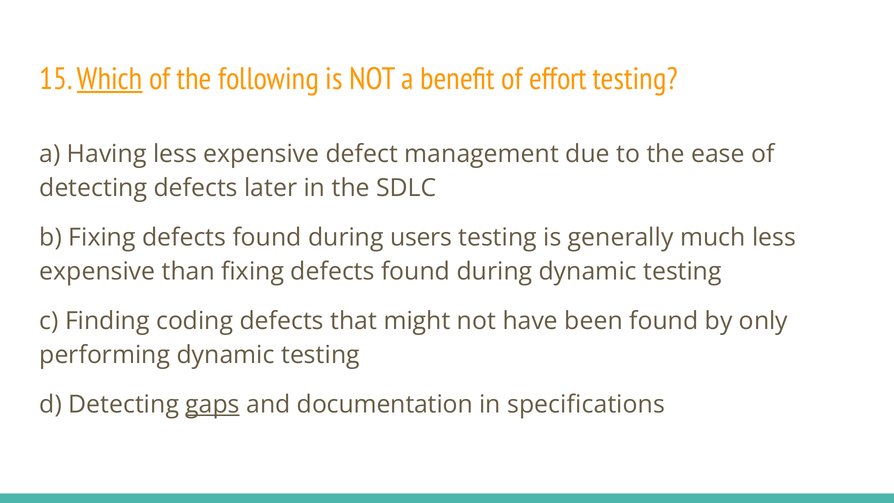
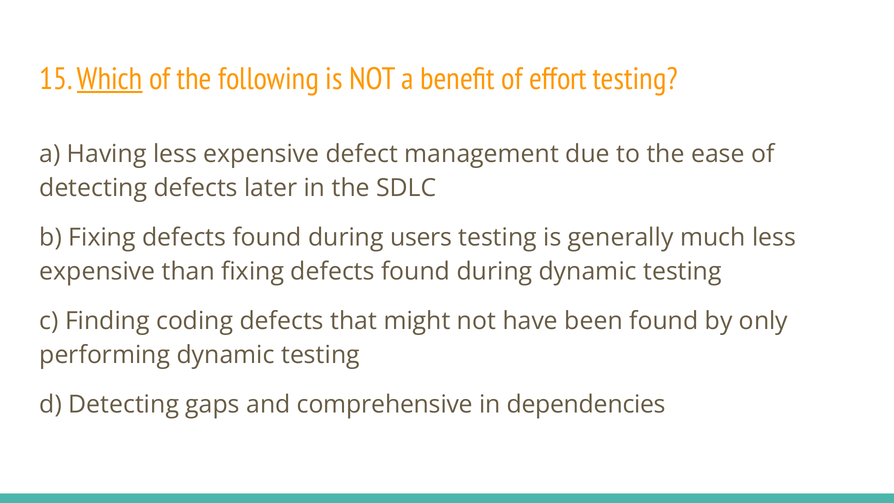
gaps underline: present -> none
documentation: documentation -> comprehensive
specifications: specifications -> dependencies
